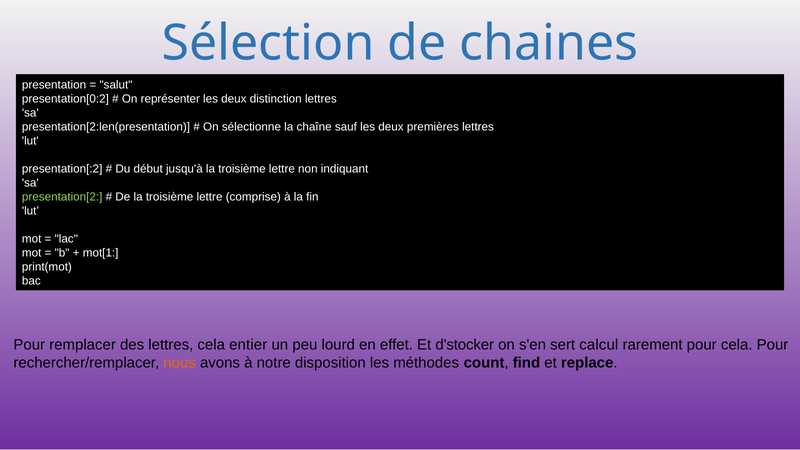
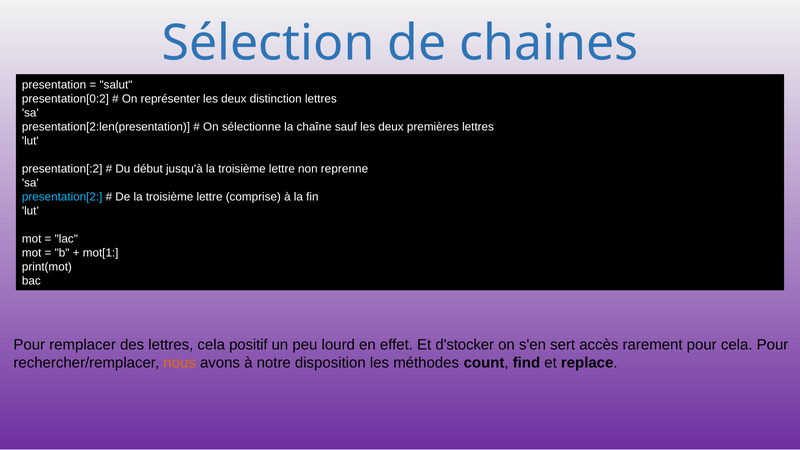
indiquant: indiquant -> reprenne
presentation[2 colour: light green -> light blue
entier: entier -> positif
calcul: calcul -> accès
